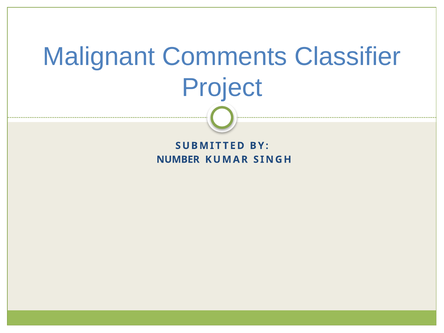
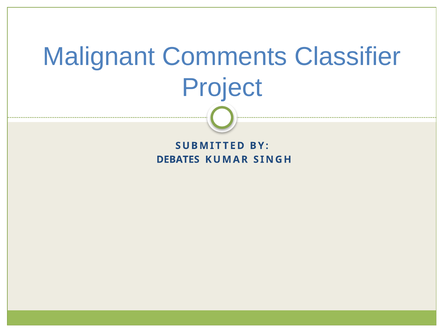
NUMBER: NUMBER -> DEBATES
